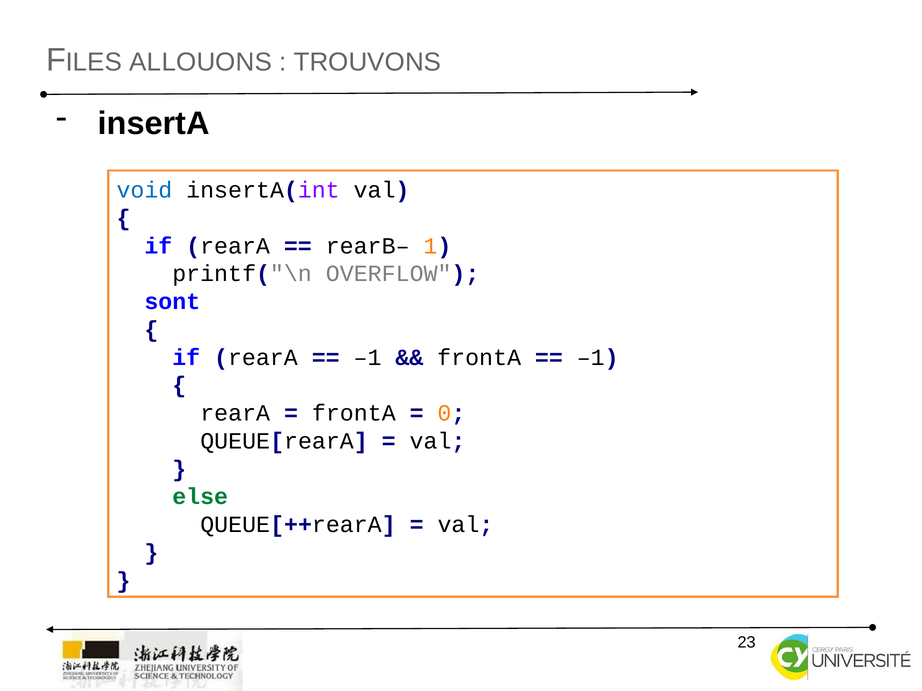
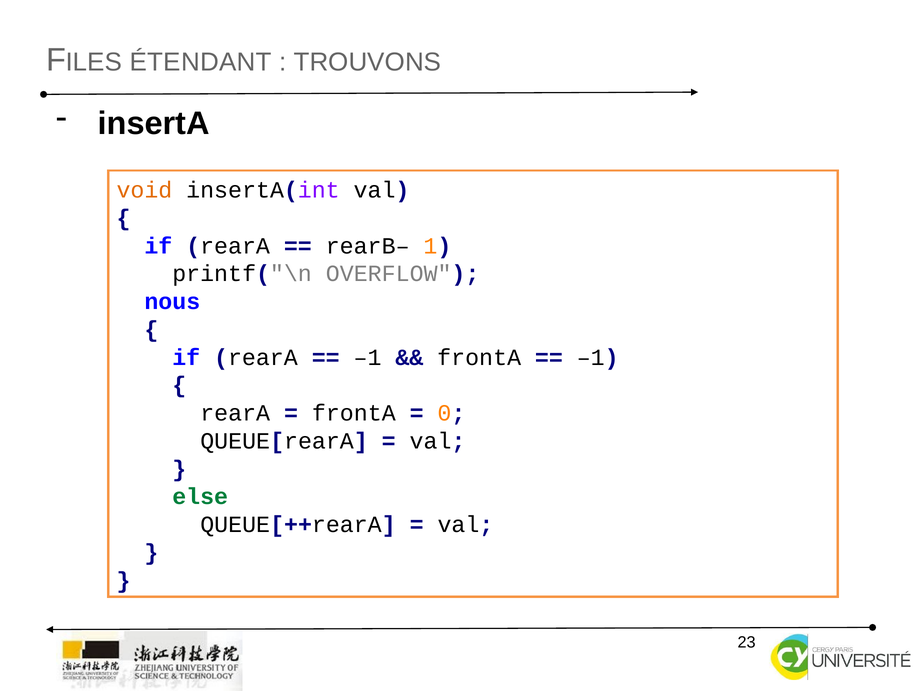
ALLOUONS: ALLOUONS -> ÉTENDANT
void colour: blue -> orange
sont: sont -> nous
